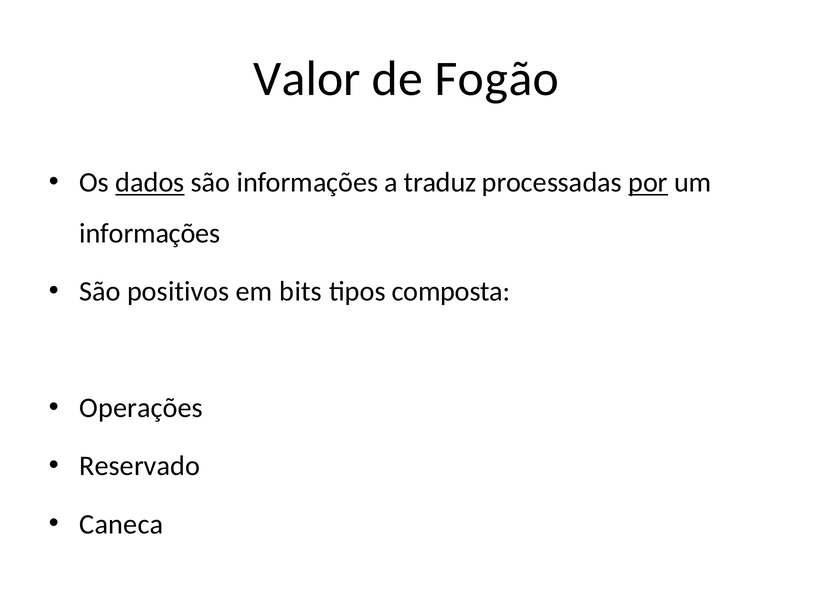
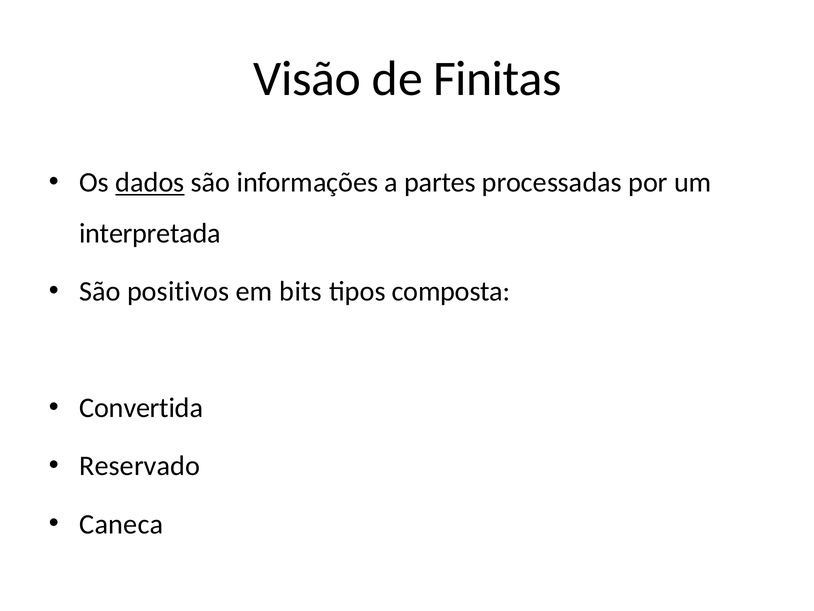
Valor: Valor -> Visão
Fogão: Fogão -> Finitas
traduz: traduz -> partes
por underline: present -> none
informações at (150, 233): informações -> interpretada
Operações: Operações -> Convertida
